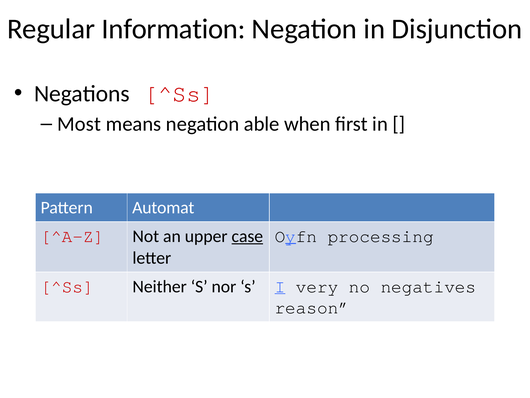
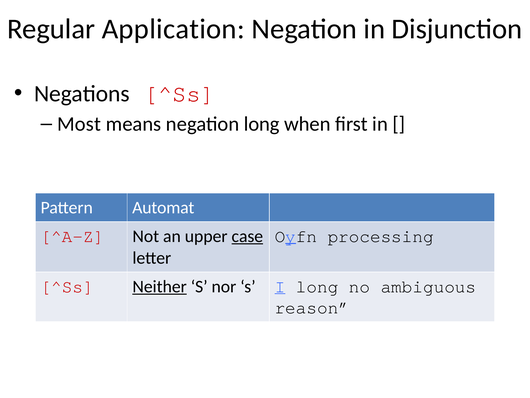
Information: Information -> Application
negation able: able -> long
Neither underline: none -> present
I very: very -> long
negatives: negatives -> ambiguous
